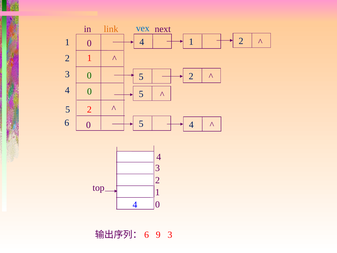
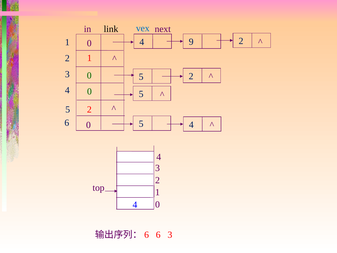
link colour: orange -> black
4 1: 1 -> 9
9 at (158, 234): 9 -> 6
